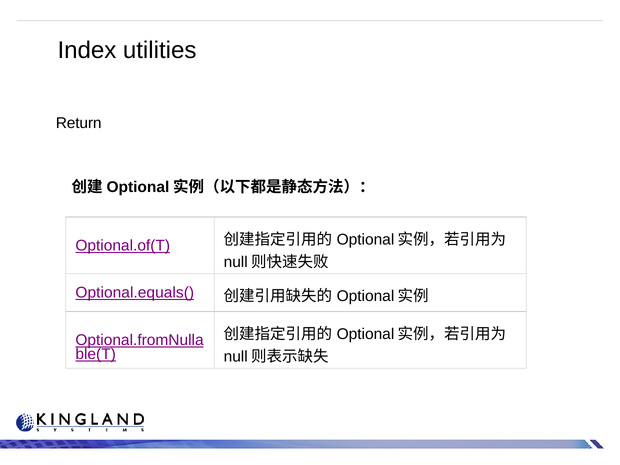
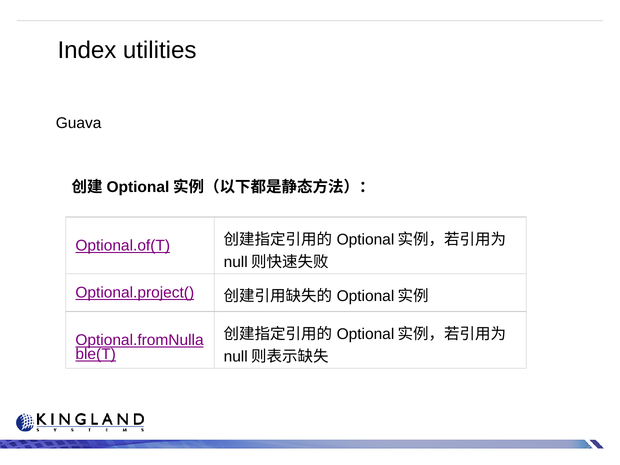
Return: Return -> Guava
Optional.equals(: Optional.equals( -> Optional.project(
